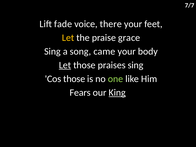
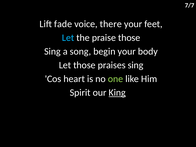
Let at (68, 38) colour: yellow -> light blue
praise grace: grace -> those
came: came -> begin
Let at (65, 65) underline: present -> none
Cos those: those -> heart
Fears: Fears -> Spirit
